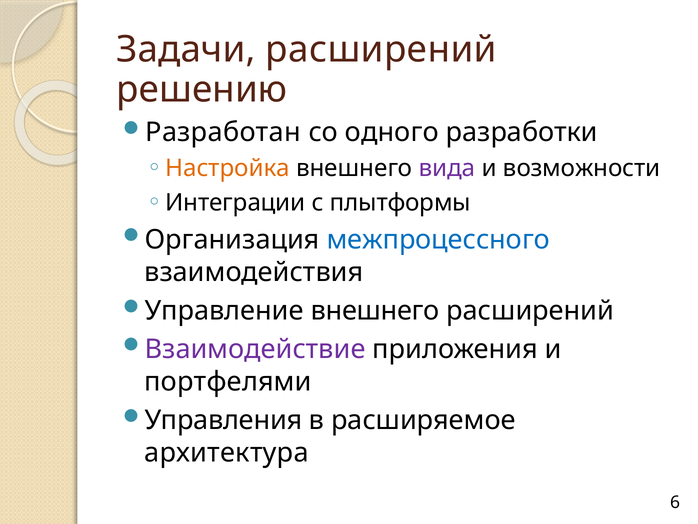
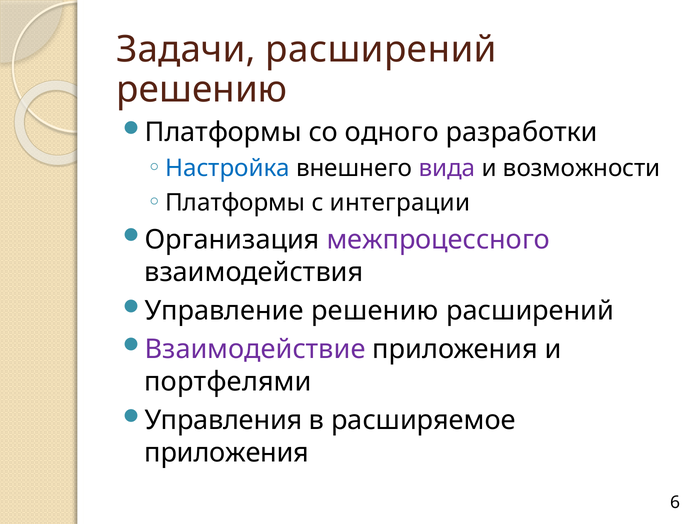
Разработан at (223, 132): Разработан -> Платформы
Настройка colour: orange -> blue
Интеграции at (235, 203): Интеграции -> Платформы
плытформы: плытформы -> интеграции
межпроцессного colour: blue -> purple
Управление внешнего: внешнего -> решению
архитектура at (227, 452): архитектура -> приложения
